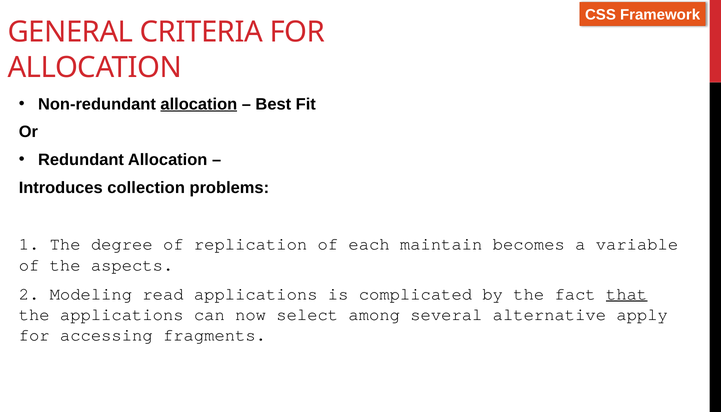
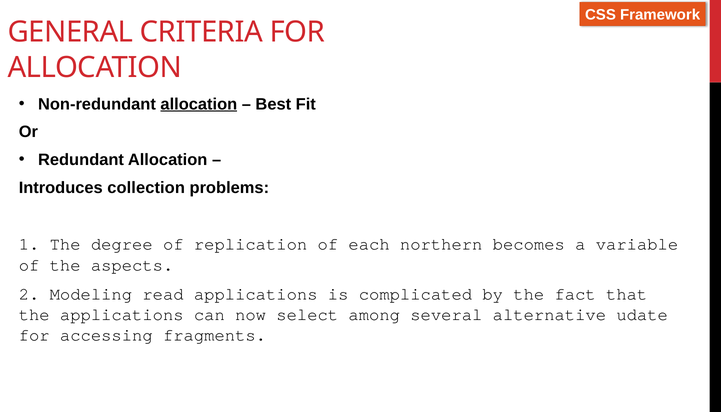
maintain: maintain -> northern
that underline: present -> none
apply: apply -> udate
